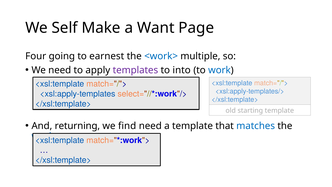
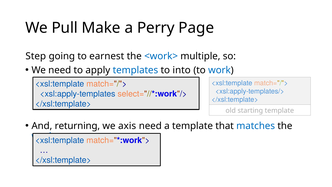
Self: Self -> Pull
Want: Want -> Perry
Four: Four -> Step
templates colour: purple -> blue
find: find -> axis
